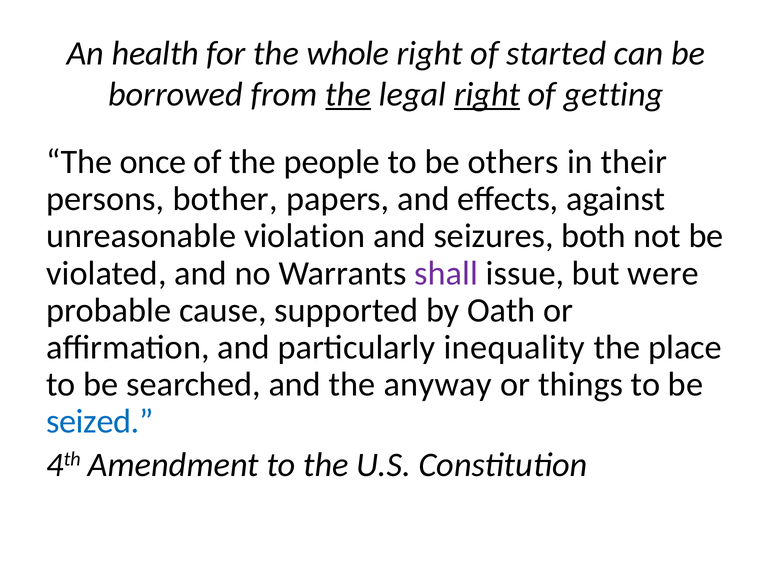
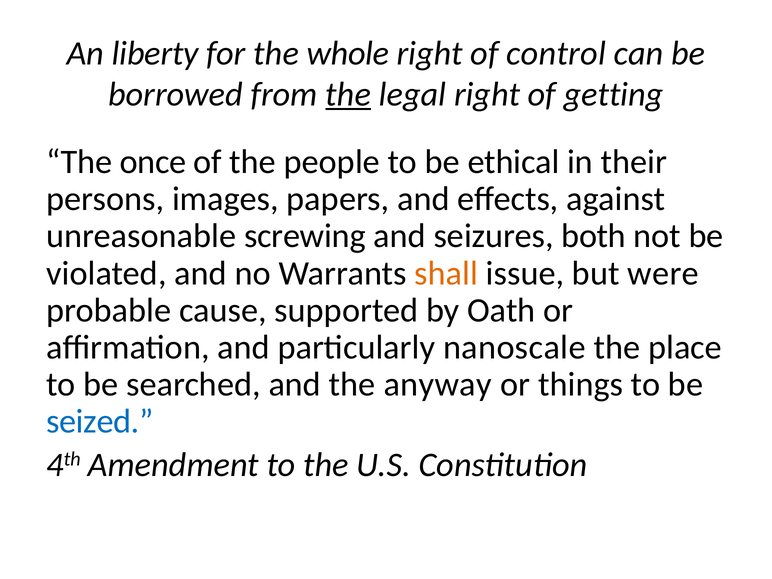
health: health -> liberty
started: started -> control
right at (487, 94) underline: present -> none
others: others -> ethical
bother: bother -> images
violation: violation -> screwing
shall colour: purple -> orange
inequality: inequality -> nanoscale
